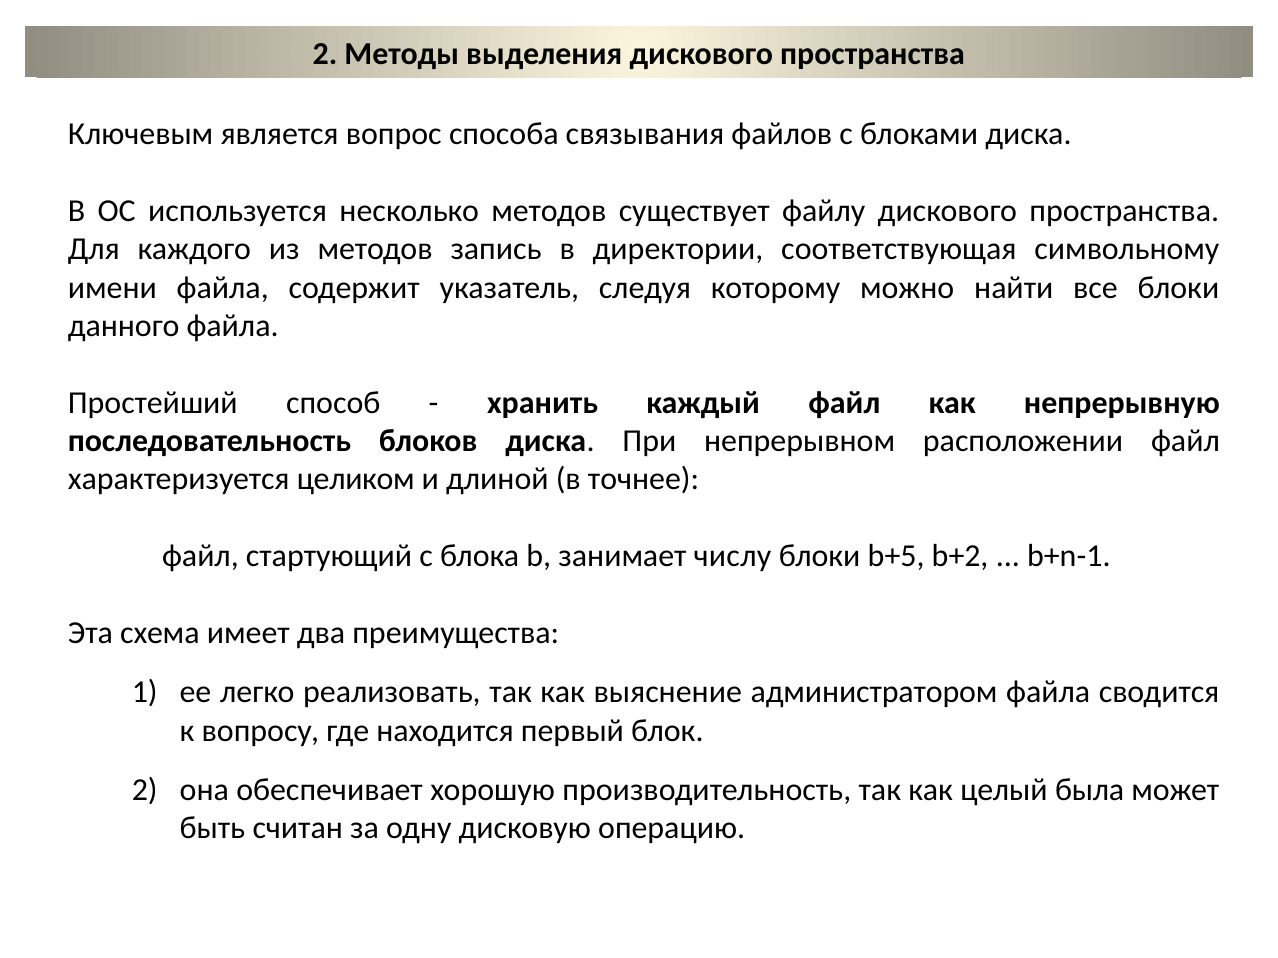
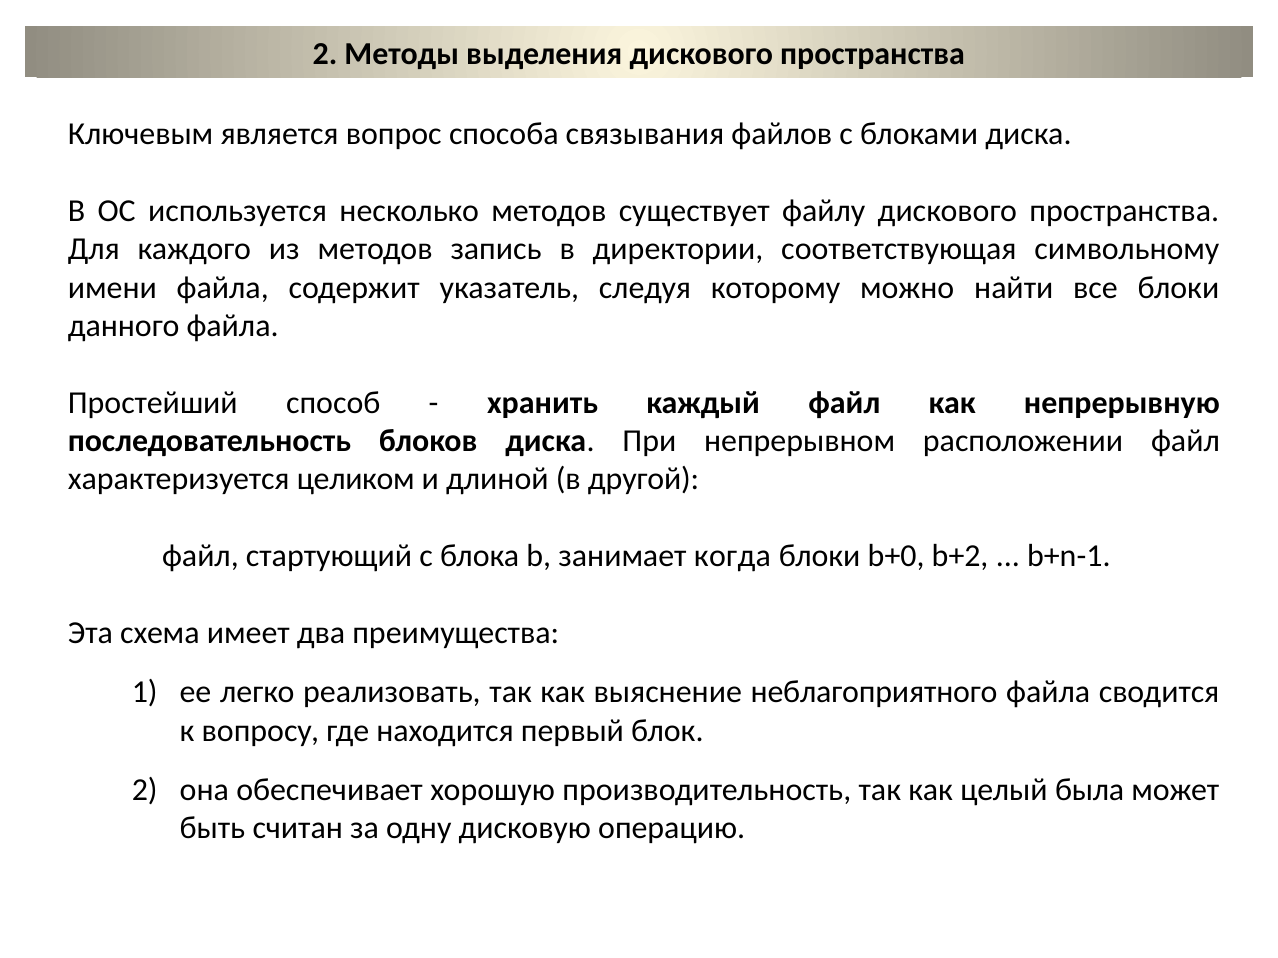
точнее: точнее -> другой
числу: числу -> когда
b+5: b+5 -> b+0
администратором: администратором -> неблагоприятного
